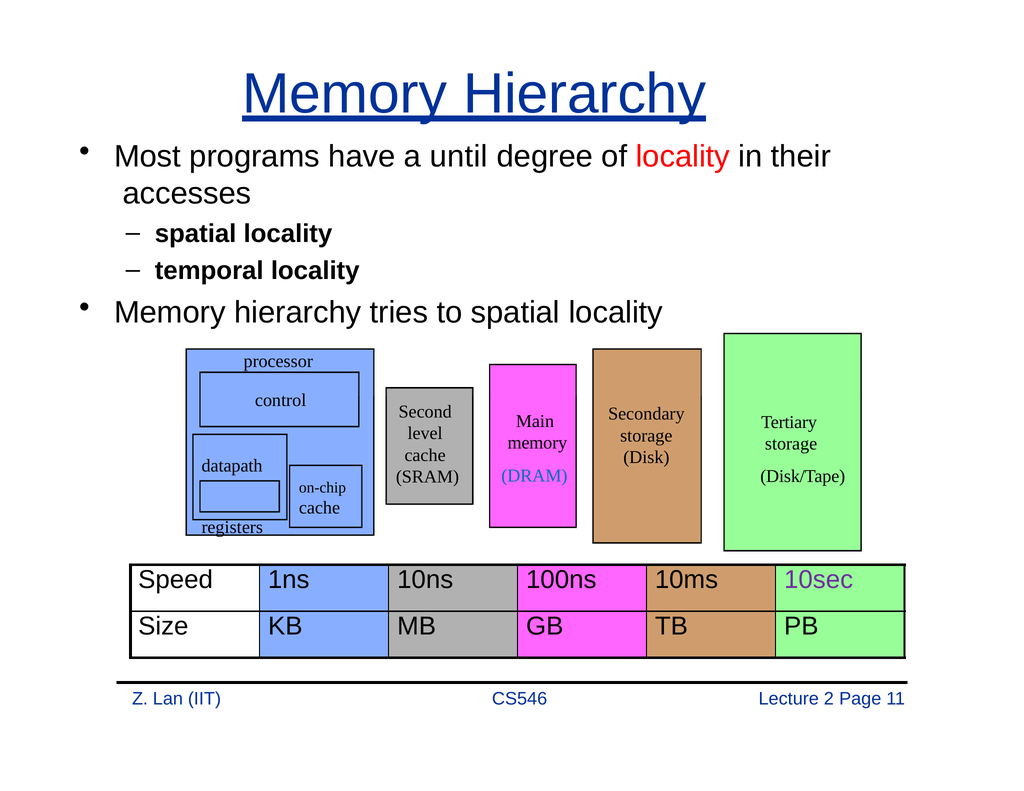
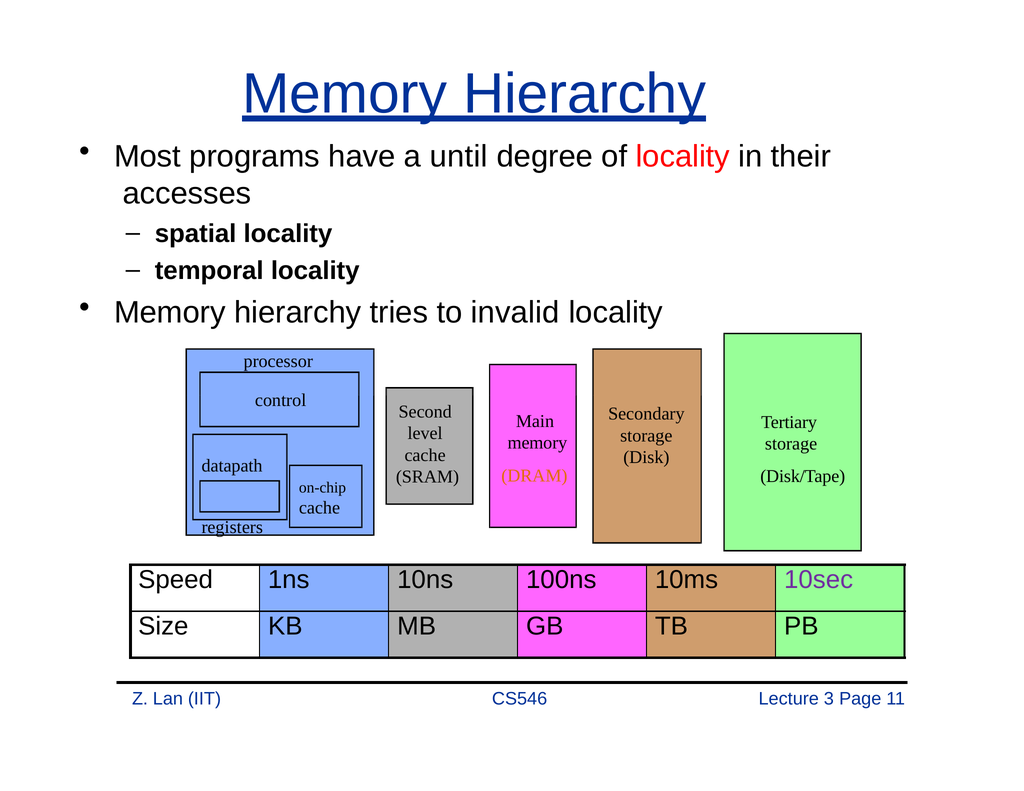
to spatial: spatial -> invalid
DRAM colour: blue -> orange
2: 2 -> 3
